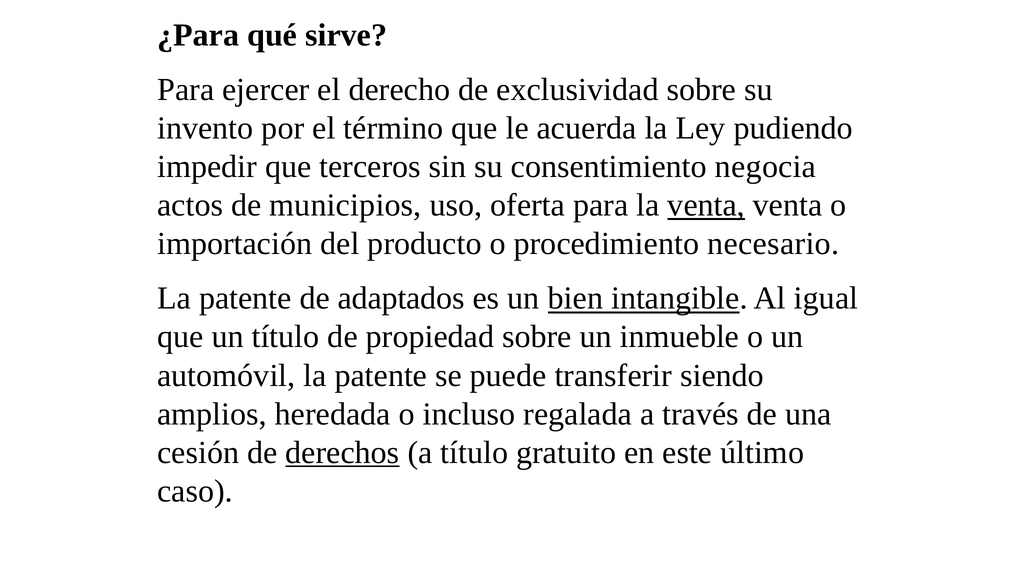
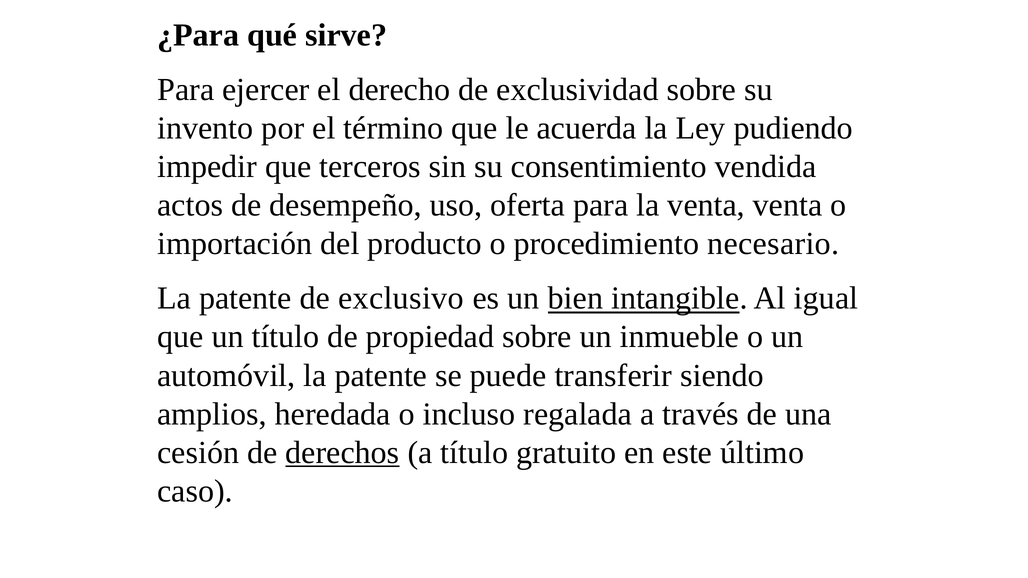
negocia: negocia -> vendida
municipios: municipios -> desempeño
venta at (706, 205) underline: present -> none
adaptados: adaptados -> exclusivo
